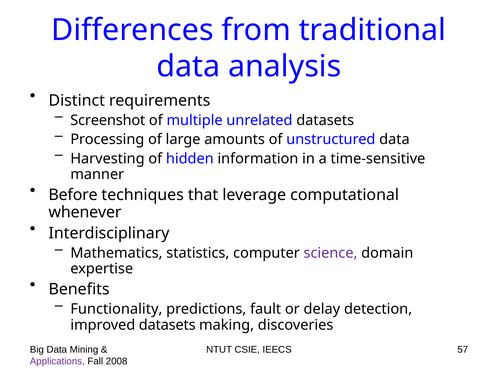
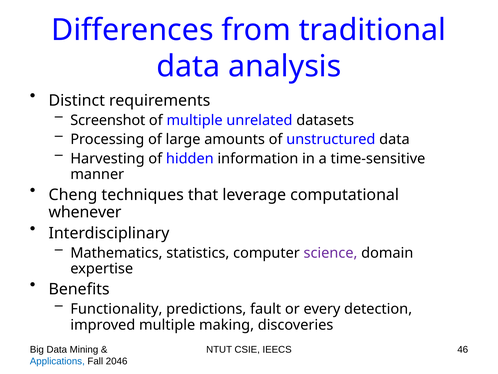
Before: Before -> Cheng
delay: delay -> every
improved datasets: datasets -> multiple
57: 57 -> 46
Applications colour: purple -> blue
2008: 2008 -> 2046
